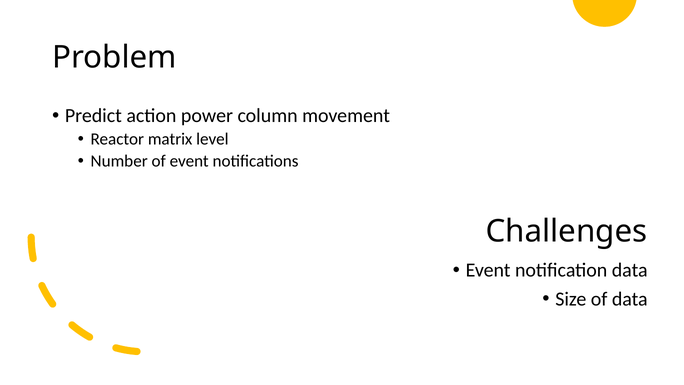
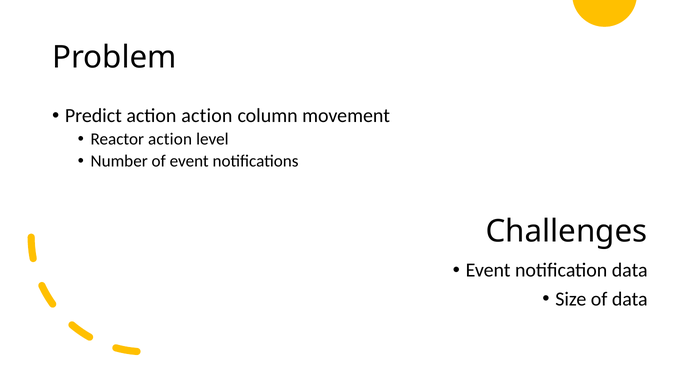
action power: power -> action
Reactor matrix: matrix -> action
